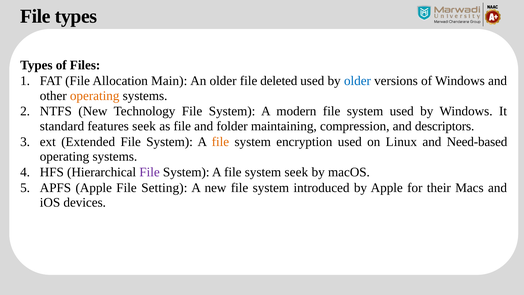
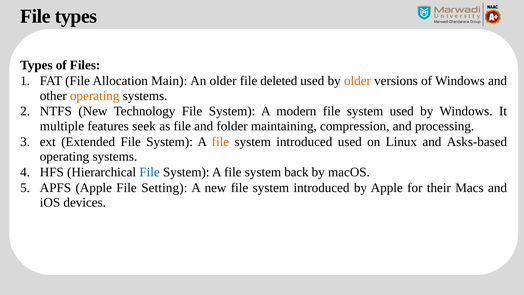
older at (357, 81) colour: blue -> orange
standard: standard -> multiple
descriptors: descriptors -> processing
encryption at (304, 142): encryption -> introduced
Need-based: Need-based -> Asks-based
File at (150, 172) colour: purple -> blue
system seek: seek -> back
